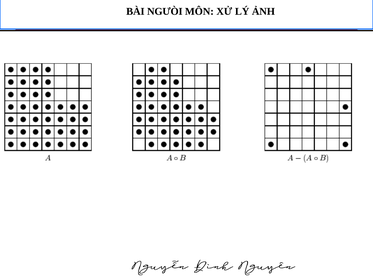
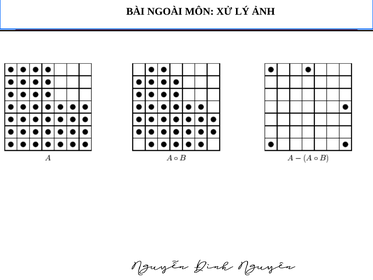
NGƯÒI: NGƯÒI -> NGOÀI
